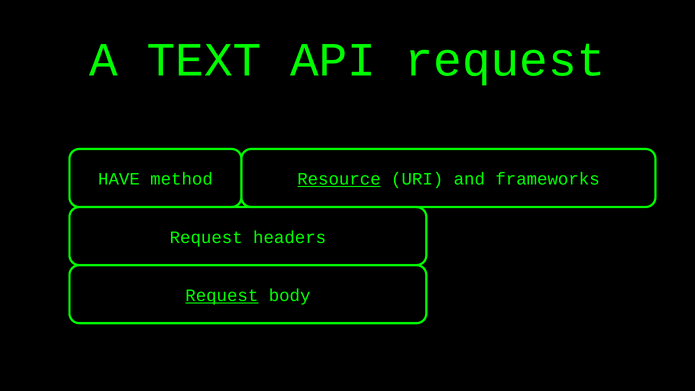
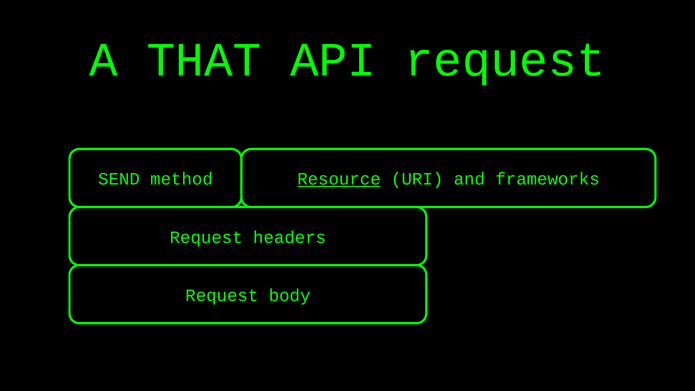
TEXT: TEXT -> THAT
HAVE: HAVE -> SEND
Request at (222, 295) underline: present -> none
